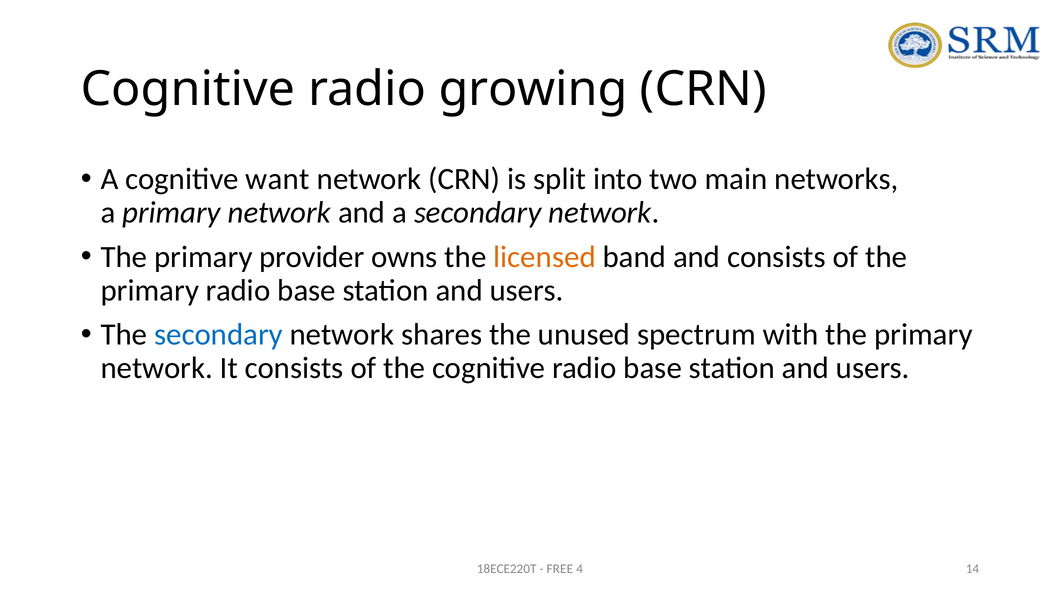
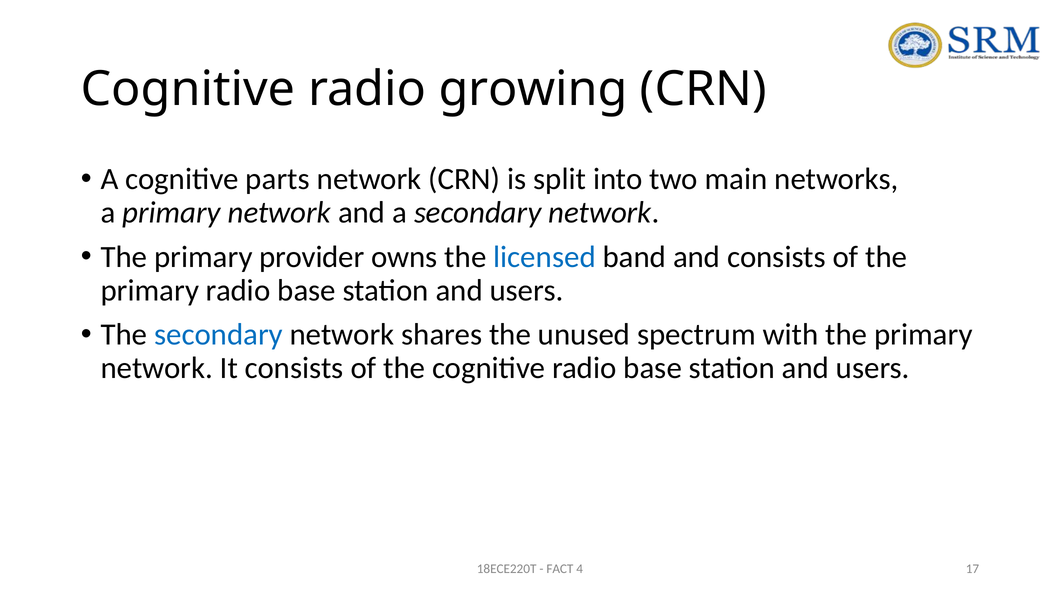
want: want -> parts
licensed colour: orange -> blue
FREE: FREE -> FACT
14: 14 -> 17
